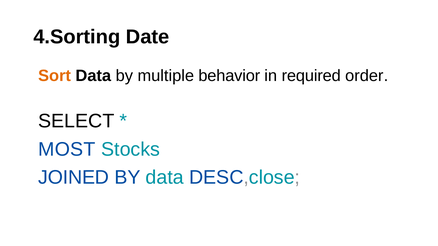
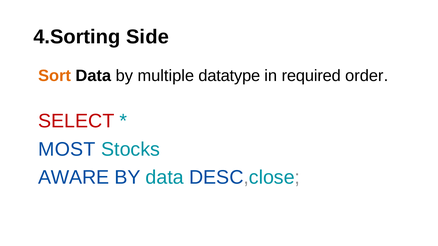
Date: Date -> Side
behavior: behavior -> datatype
SELECT colour: black -> red
JOINED: JOINED -> AWARE
